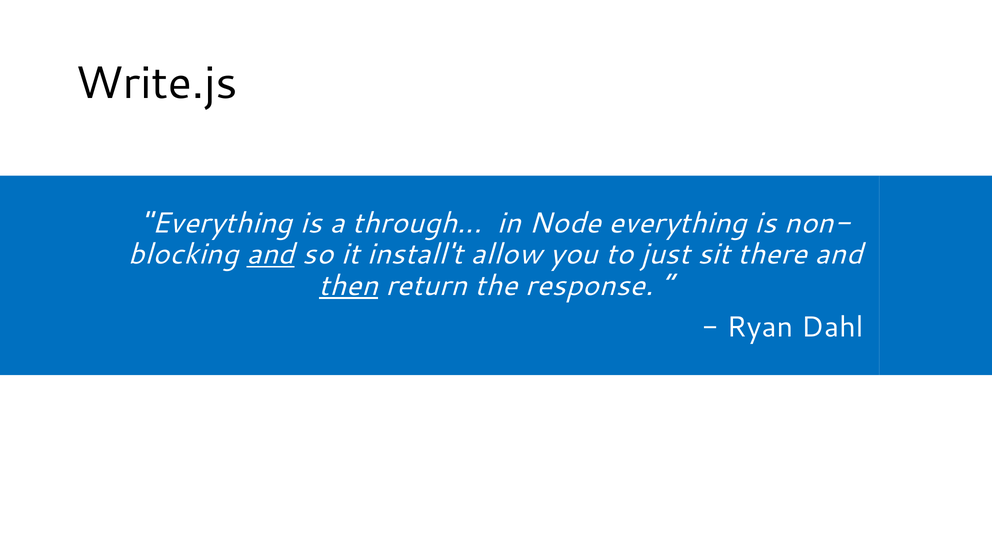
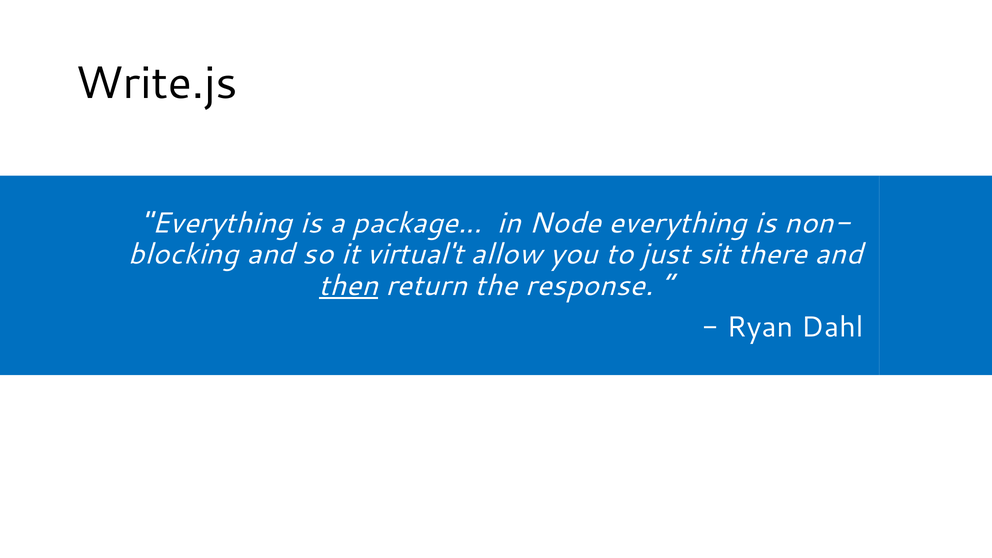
through: through -> package
and at (271, 254) underline: present -> none
install't: install't -> virtual't
